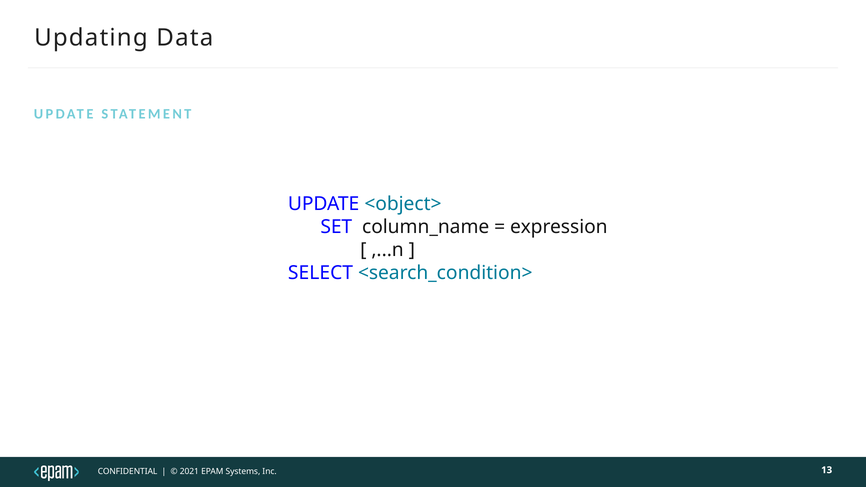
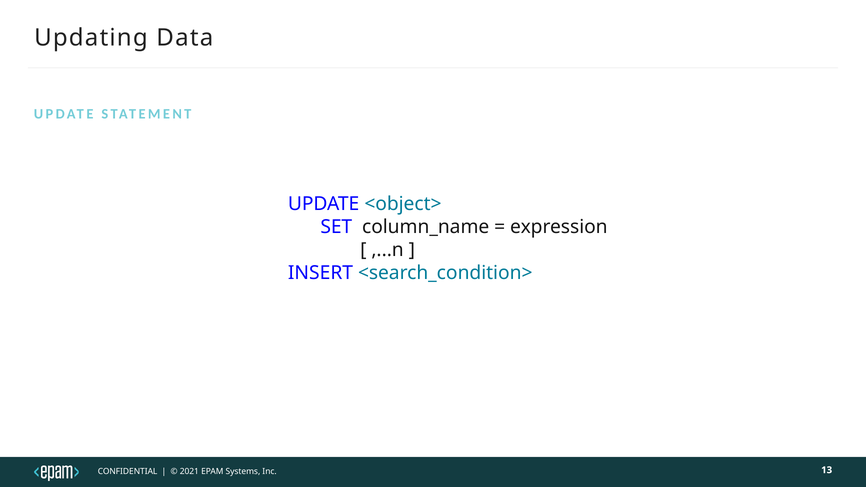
SELECT: SELECT -> INSERT
